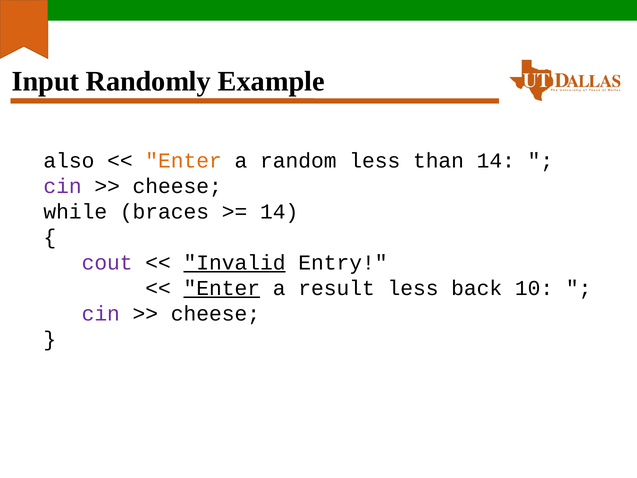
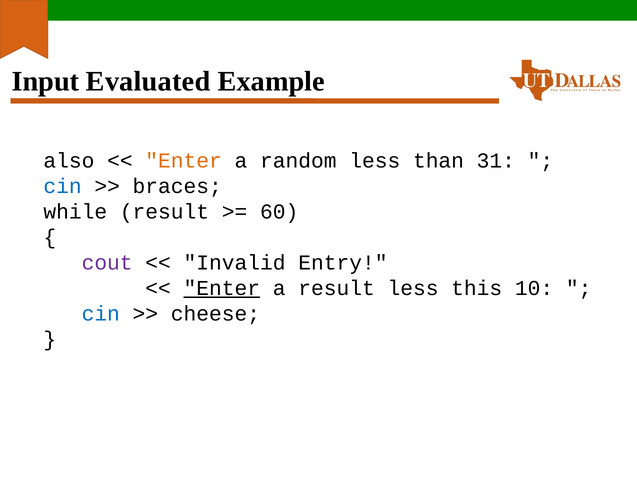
Randomly: Randomly -> Evaluated
than 14: 14 -> 31
cin at (63, 186) colour: purple -> blue
cheese at (177, 186): cheese -> braces
while braces: braces -> result
14 at (279, 212): 14 -> 60
Invalid underline: present -> none
back: back -> this
cin at (101, 314) colour: purple -> blue
